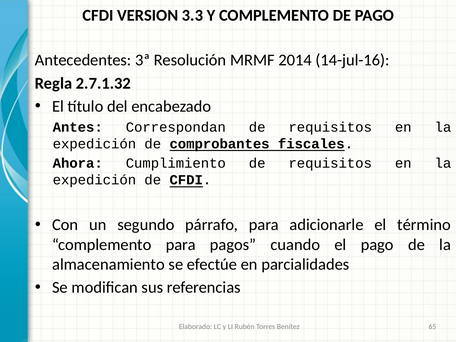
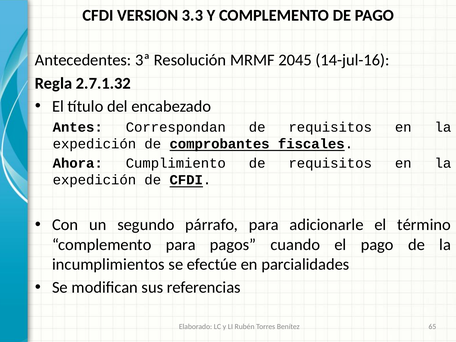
2014: 2014 -> 2045
almacenamiento: almacenamiento -> incumplimientos
